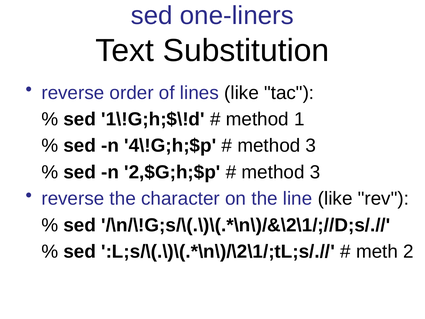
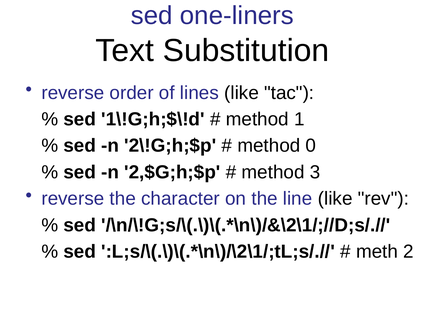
4\!G;h;$p: 4\!G;h;$p -> 2\!G;h;$p
3 at (311, 146): 3 -> 0
